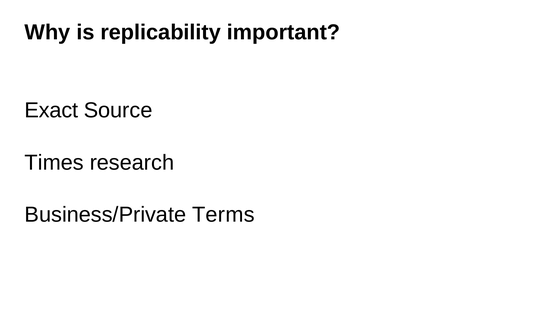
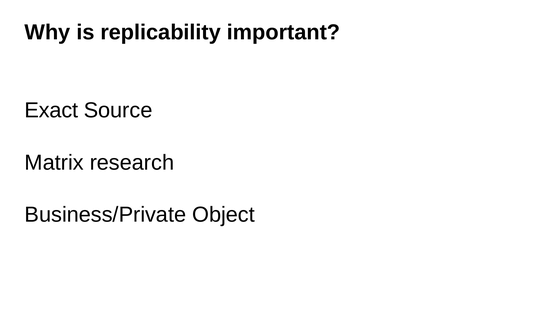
Times: Times -> Matrix
Terms: Terms -> Object
